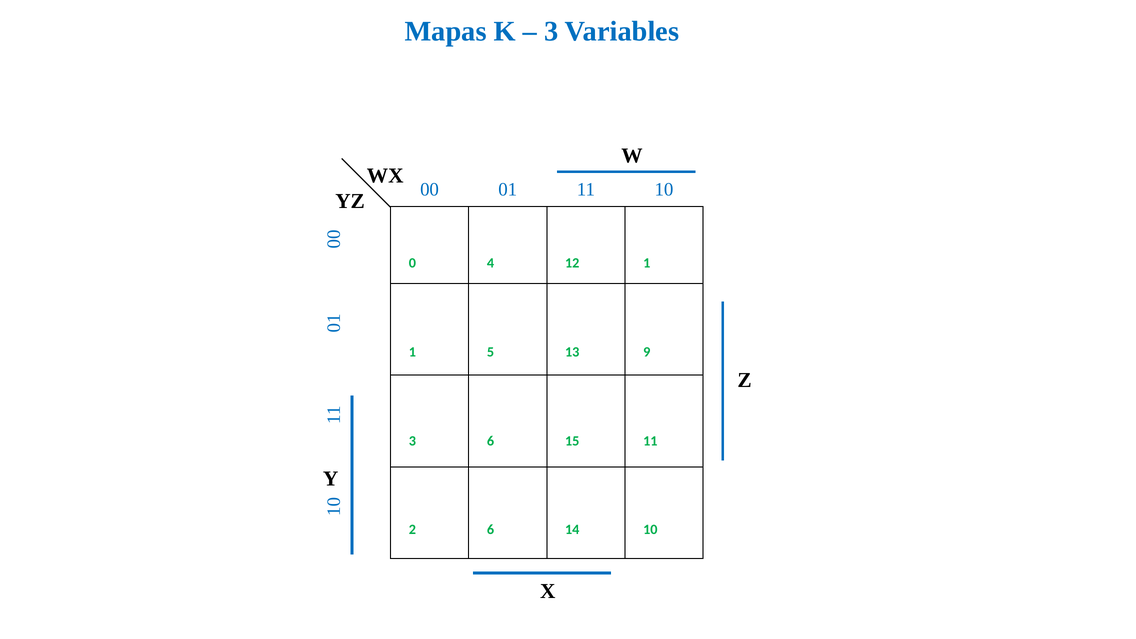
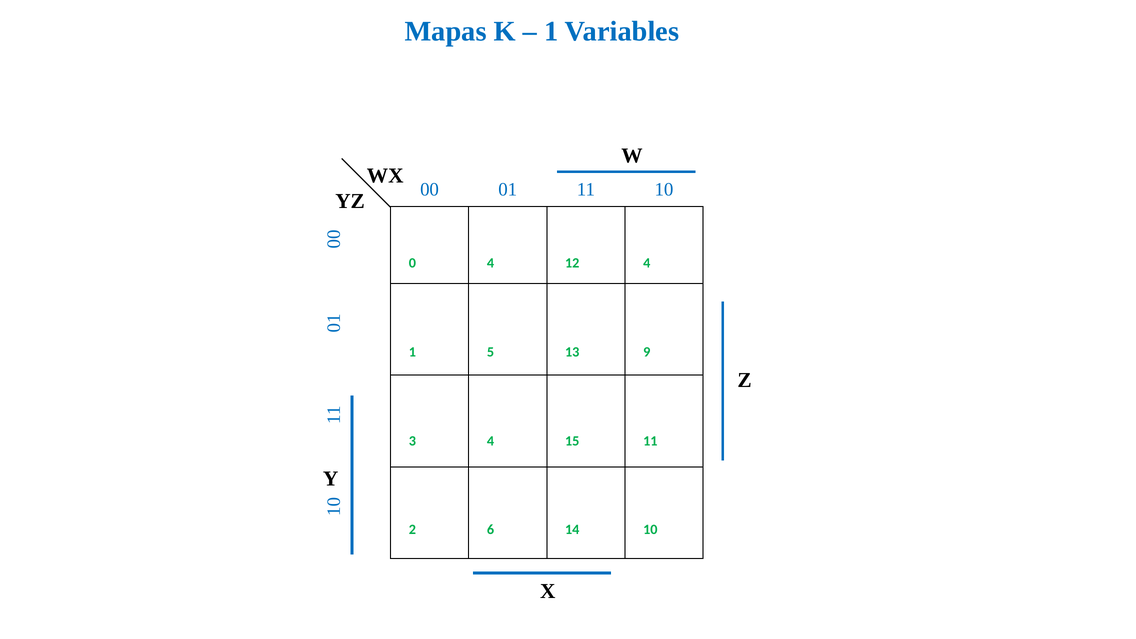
3 at (551, 31): 3 -> 1
12 1: 1 -> 4
3 6: 6 -> 4
